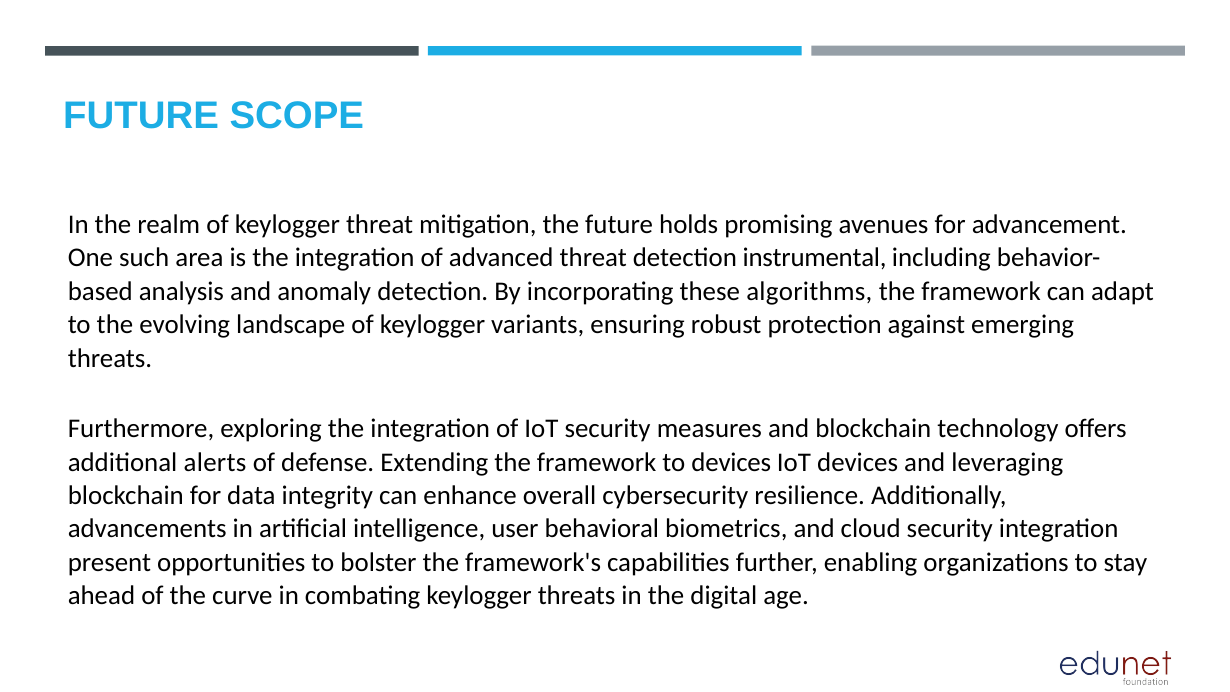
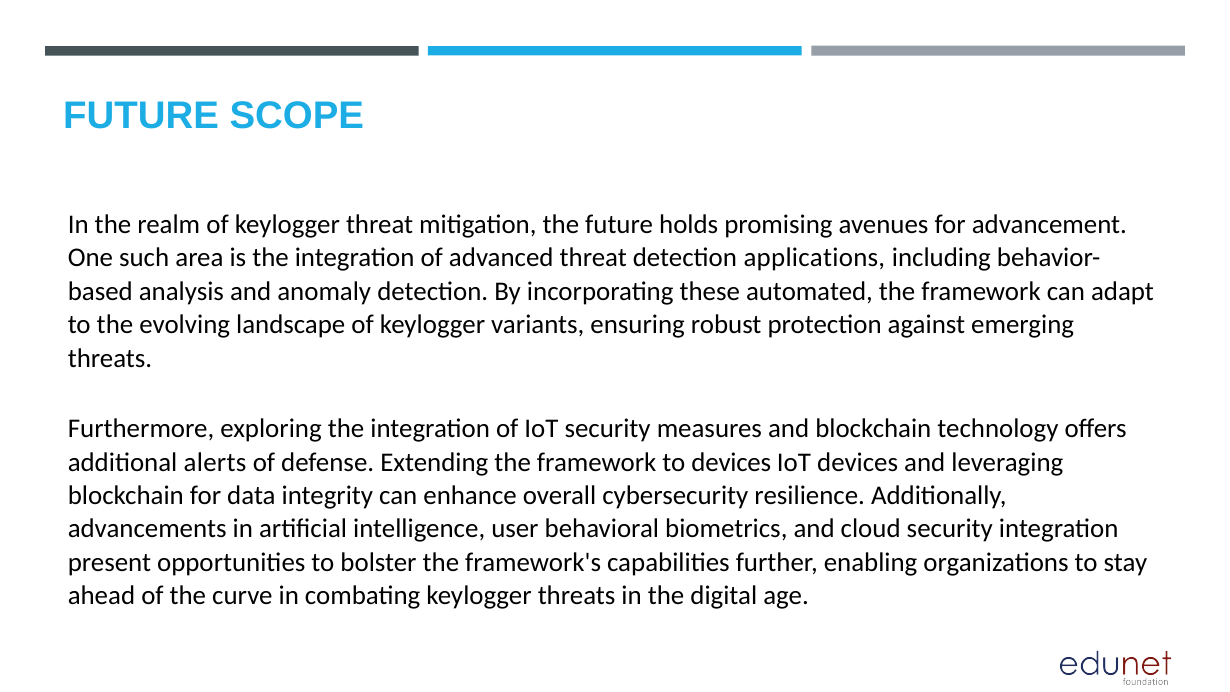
instrumental: instrumental -> applications
algorithms: algorithms -> automated
